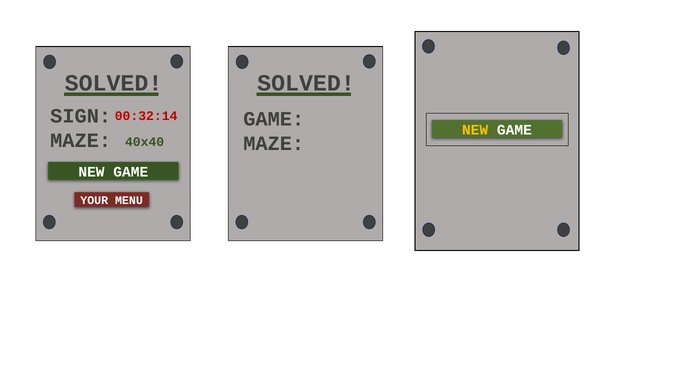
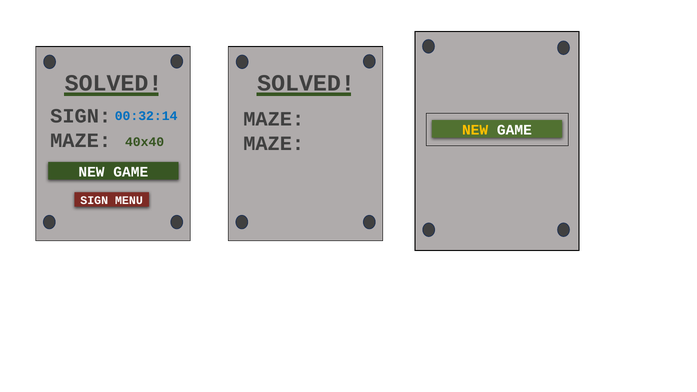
00:32:14 colour: red -> blue
GAME at (274, 119): GAME -> MAZE
YOUR at (94, 200): YOUR -> SIGN
